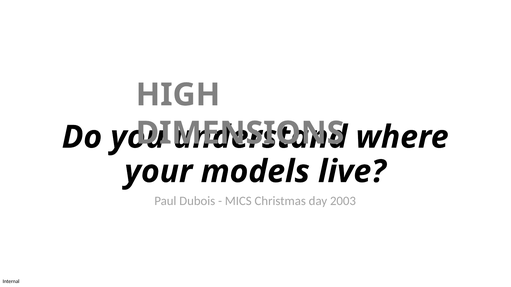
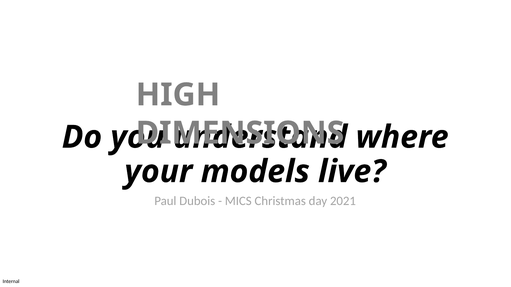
2003: 2003 -> 2021
